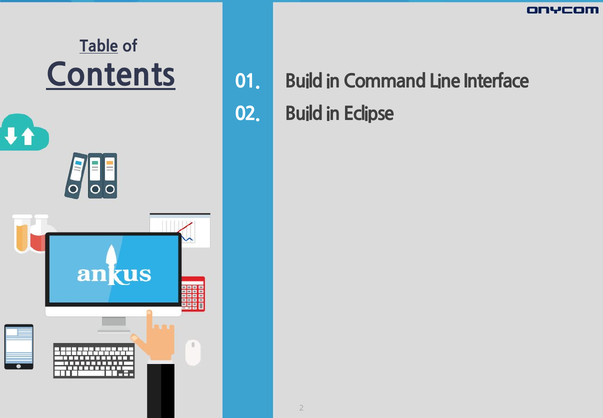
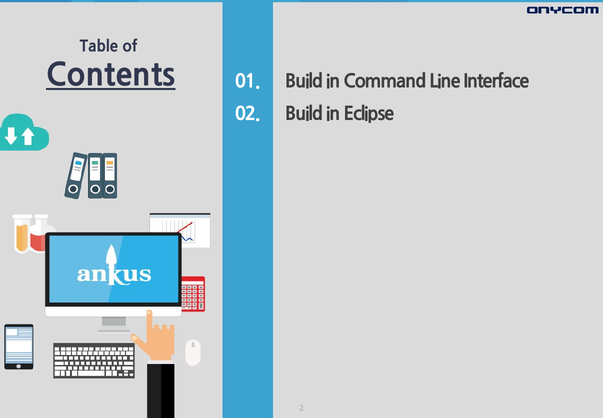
Table underline: present -> none
